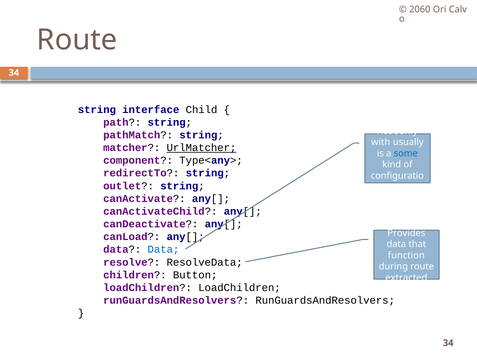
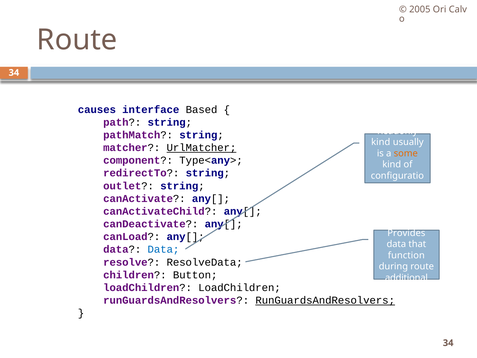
2060: 2060 -> 2005
string at (97, 109): string -> causes
Child: Child -> Based
with at (381, 142): with -> kind
some colour: blue -> orange
extracted: extracted -> additional
RunGuardsAndResolvers at (325, 300) underline: none -> present
